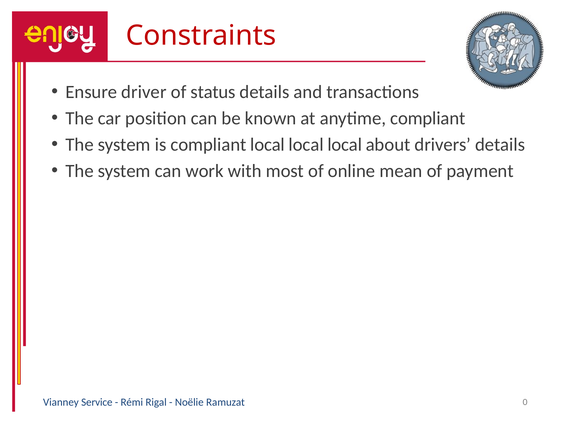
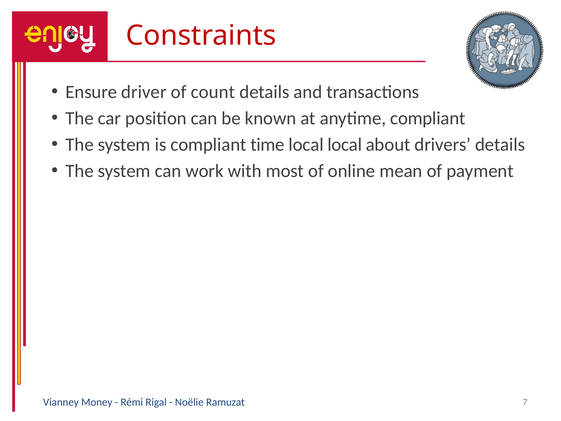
status: status -> count
compliant local: local -> time
Service: Service -> Money
0: 0 -> 7
